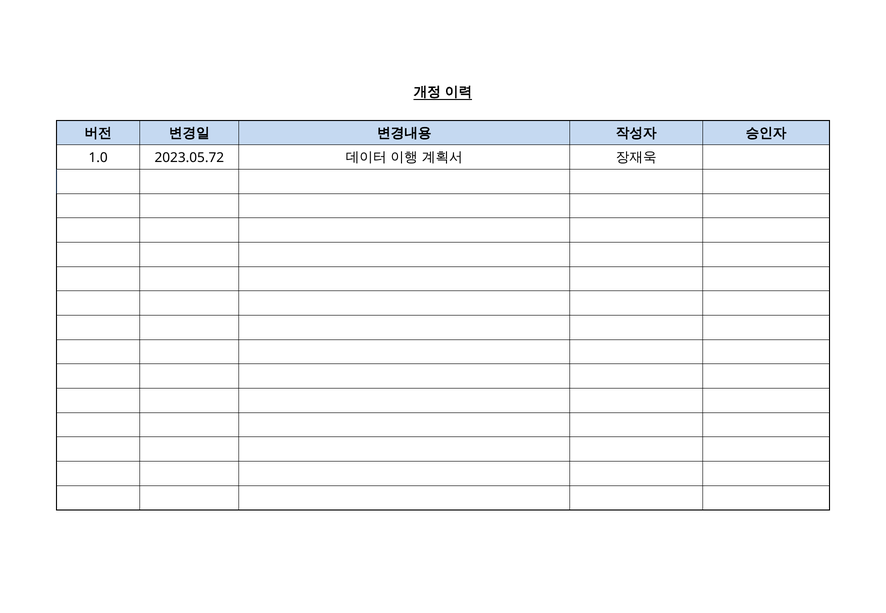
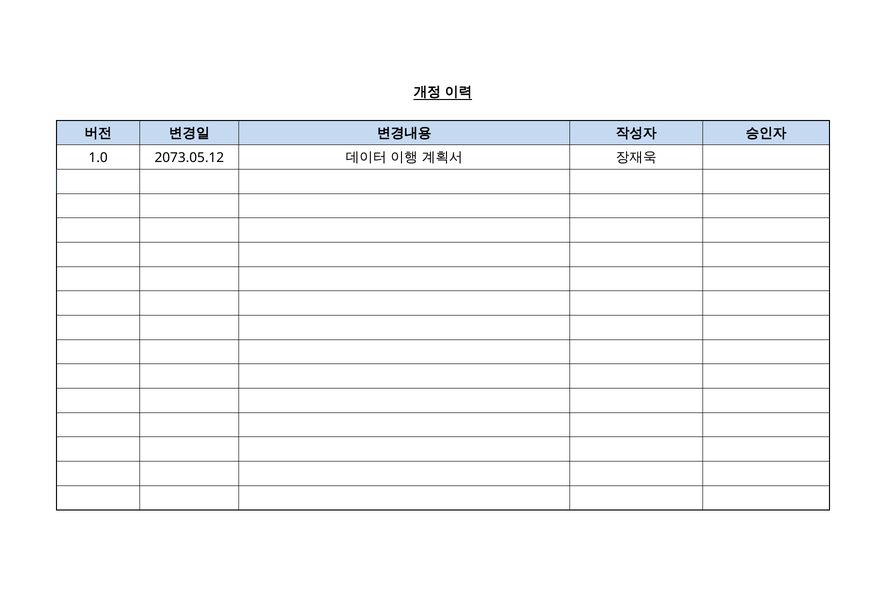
2023.05.72: 2023.05.72 -> 2073.05.12
